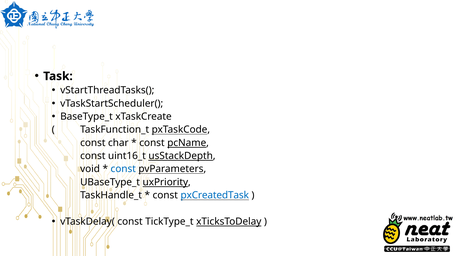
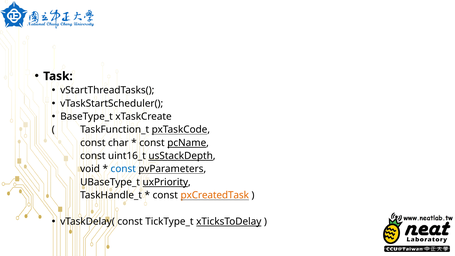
pxCreatedTask colour: blue -> orange
